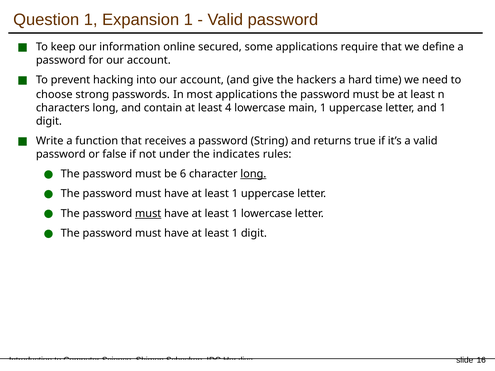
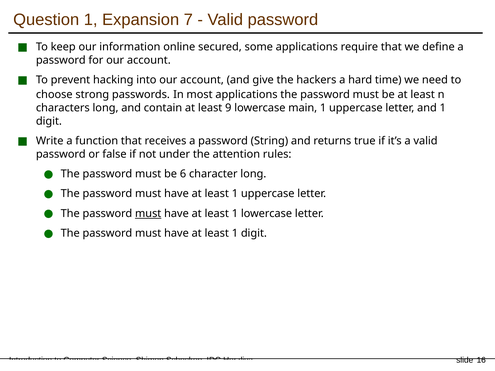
Expansion 1: 1 -> 7
4: 4 -> 9
indicates: indicates -> attention
long at (253, 174) underline: present -> none
